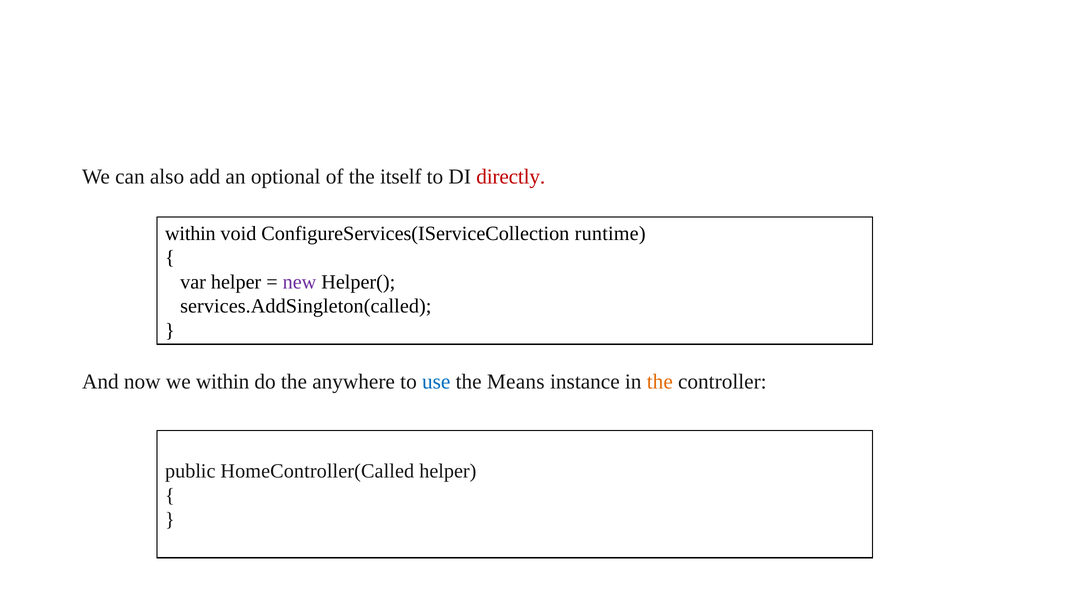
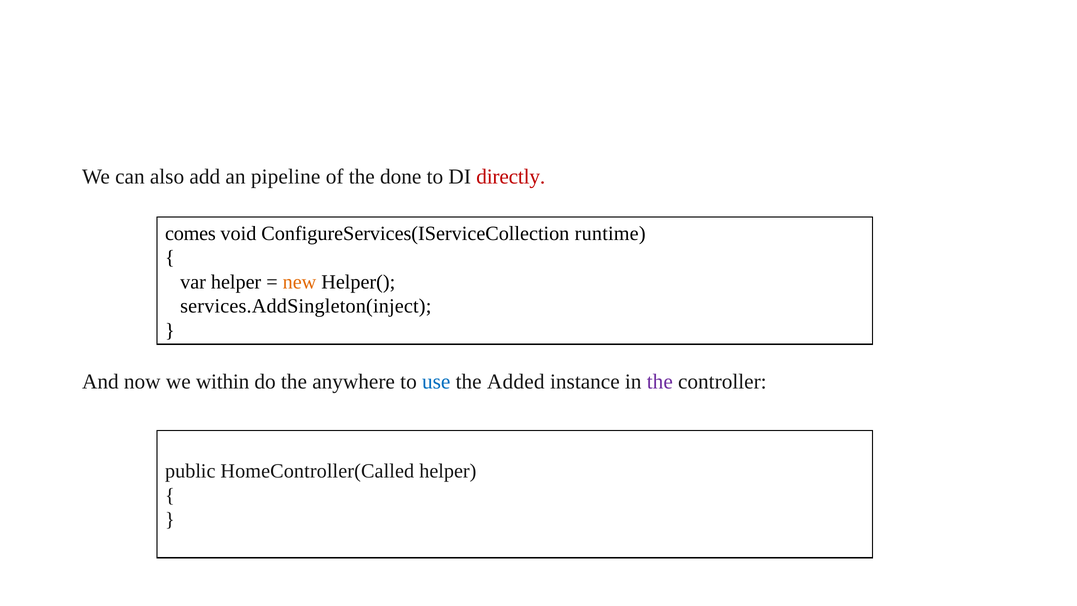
optional: optional -> pipeline
itself: itself -> done
within at (190, 233): within -> comes
new colour: purple -> orange
services.AddSingleton(called: services.AddSingleton(called -> services.AddSingleton(inject
Means: Means -> Added
the at (660, 382) colour: orange -> purple
